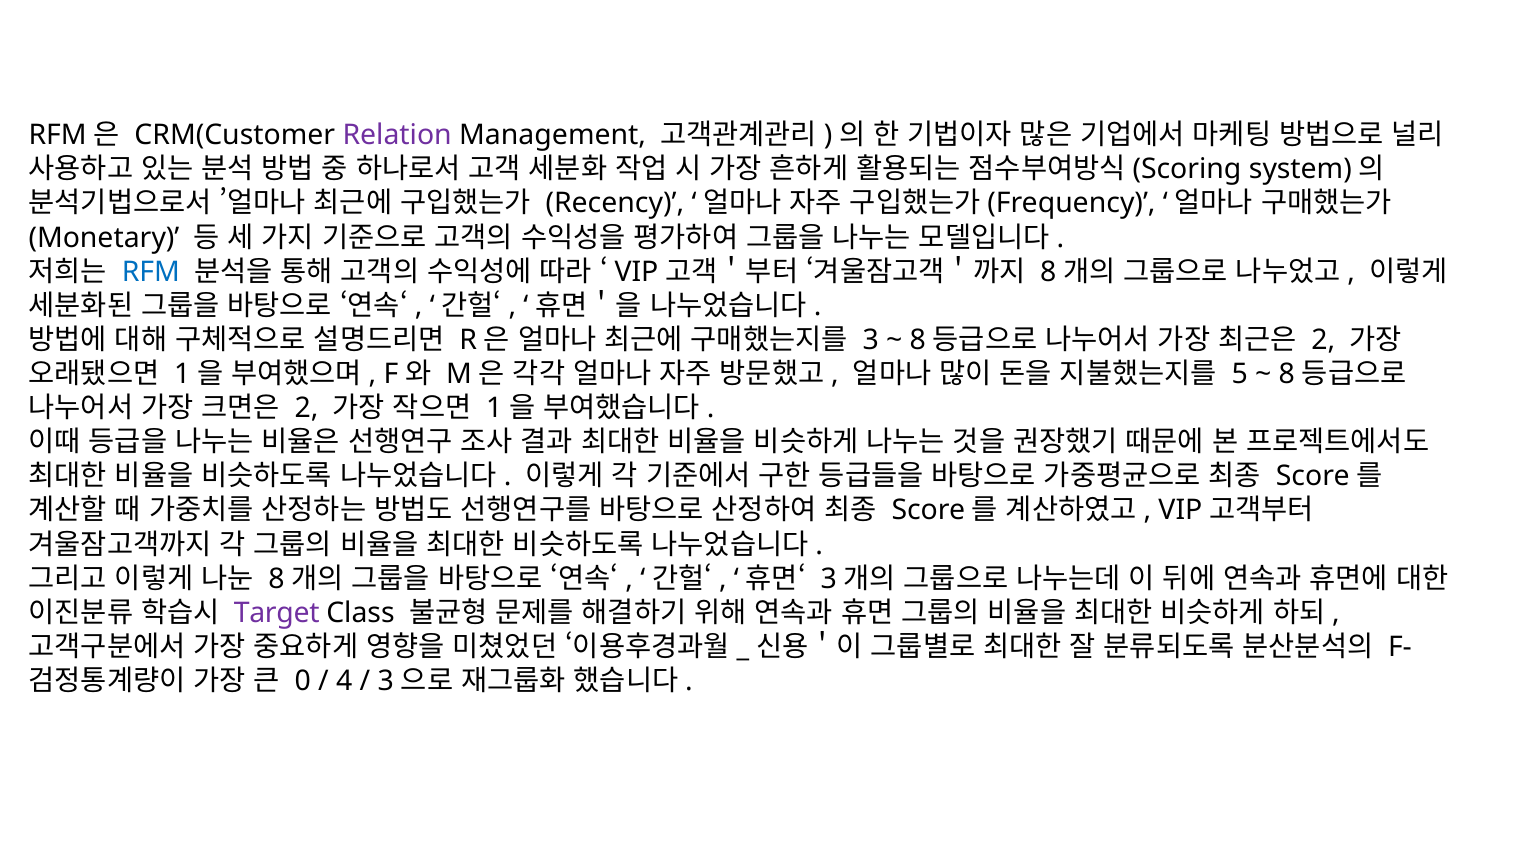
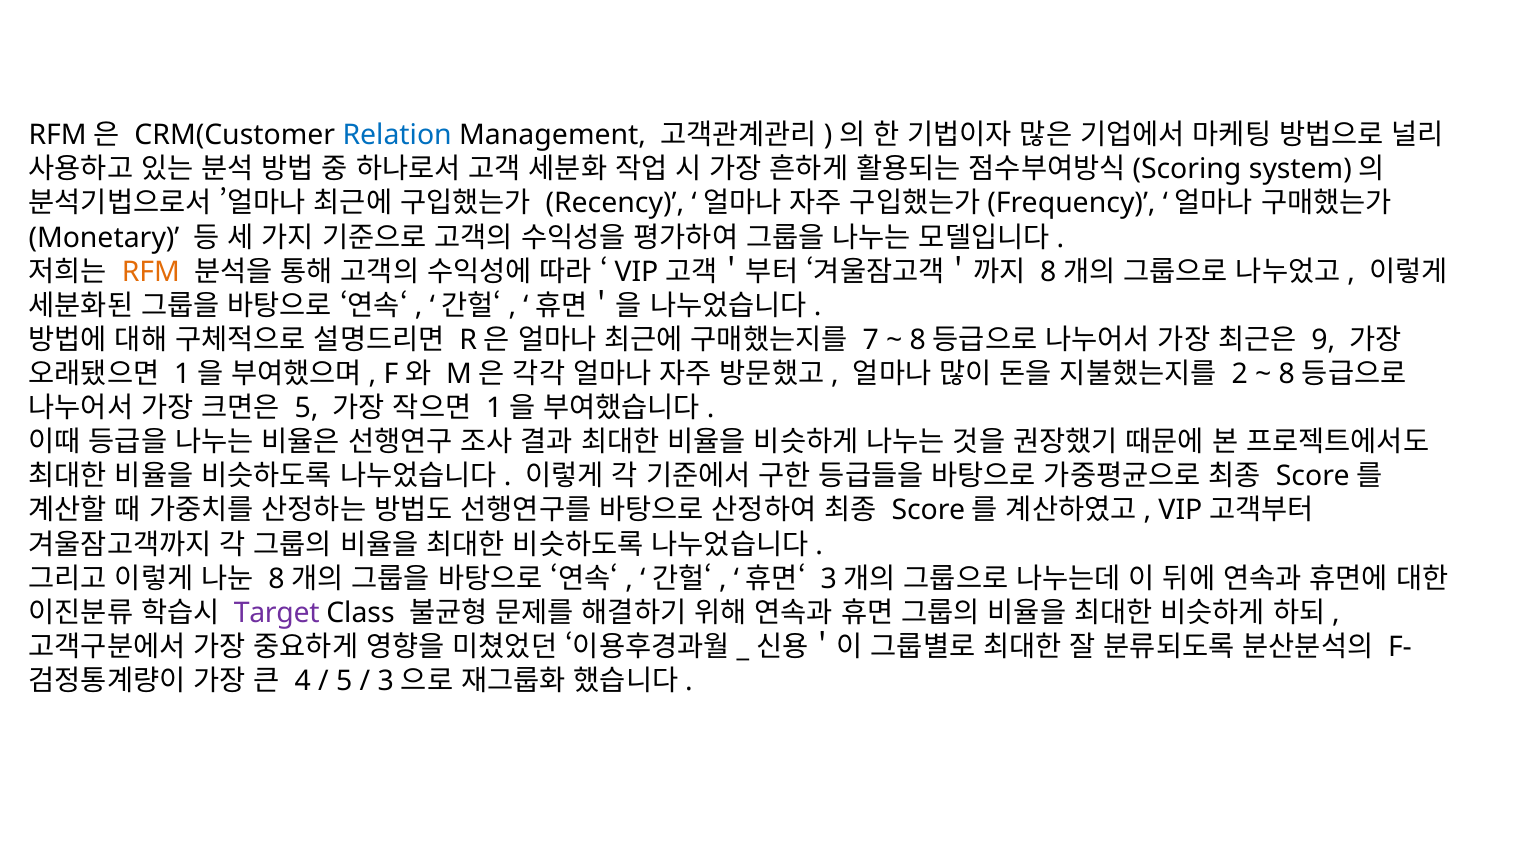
Relation colour: purple -> blue
RFM colour: blue -> orange
3: 3 -> 7
2 at (1323, 340): 2 -> 9
5: 5 -> 2
2 at (306, 408): 2 -> 5
0: 0 -> 4
4 at (344, 681): 4 -> 5
